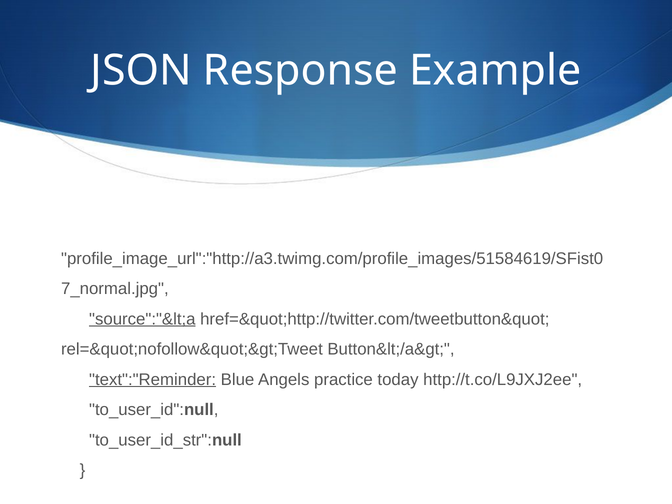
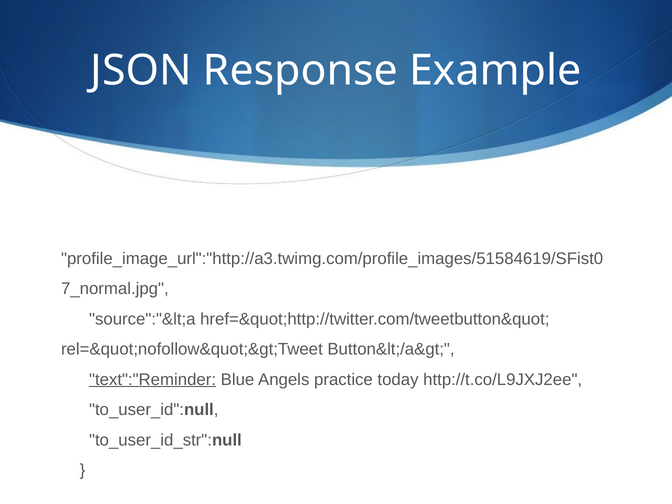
source":"&lt;a underline: present -> none
